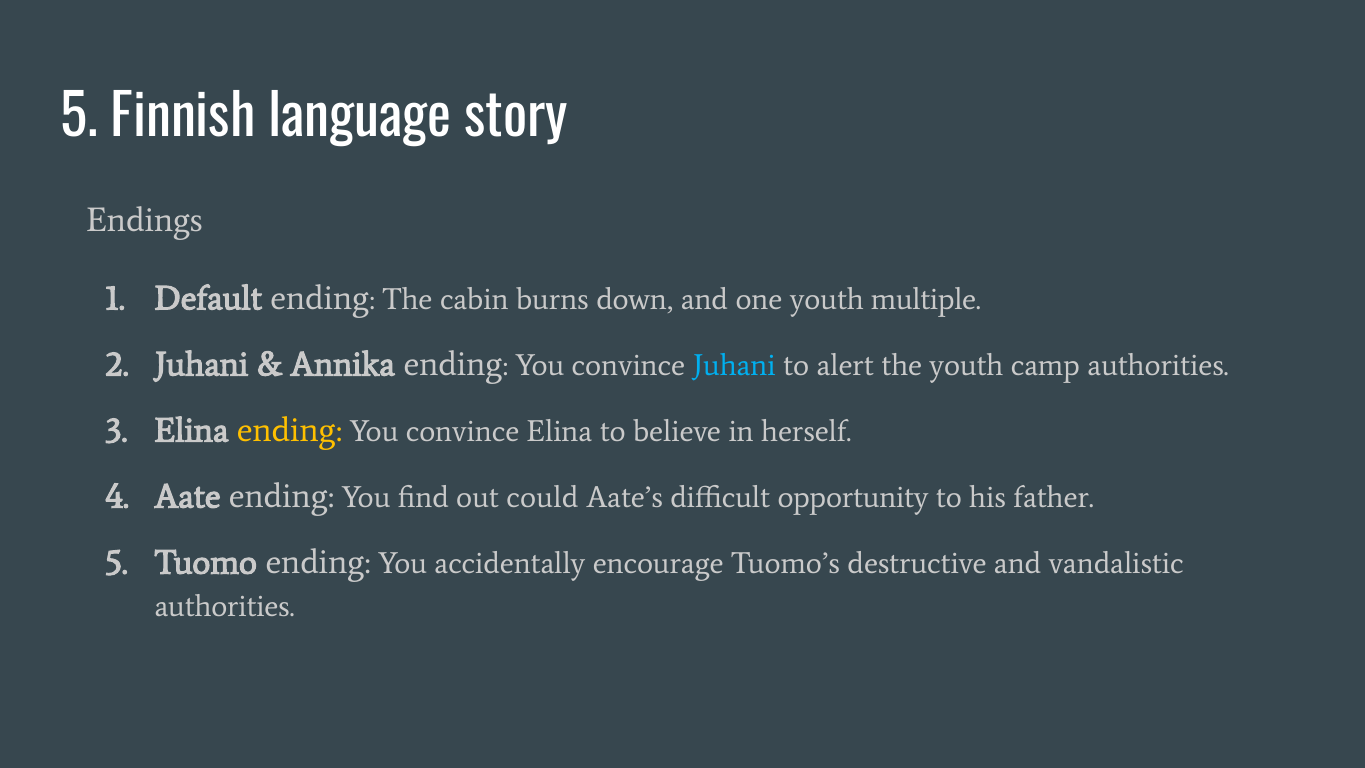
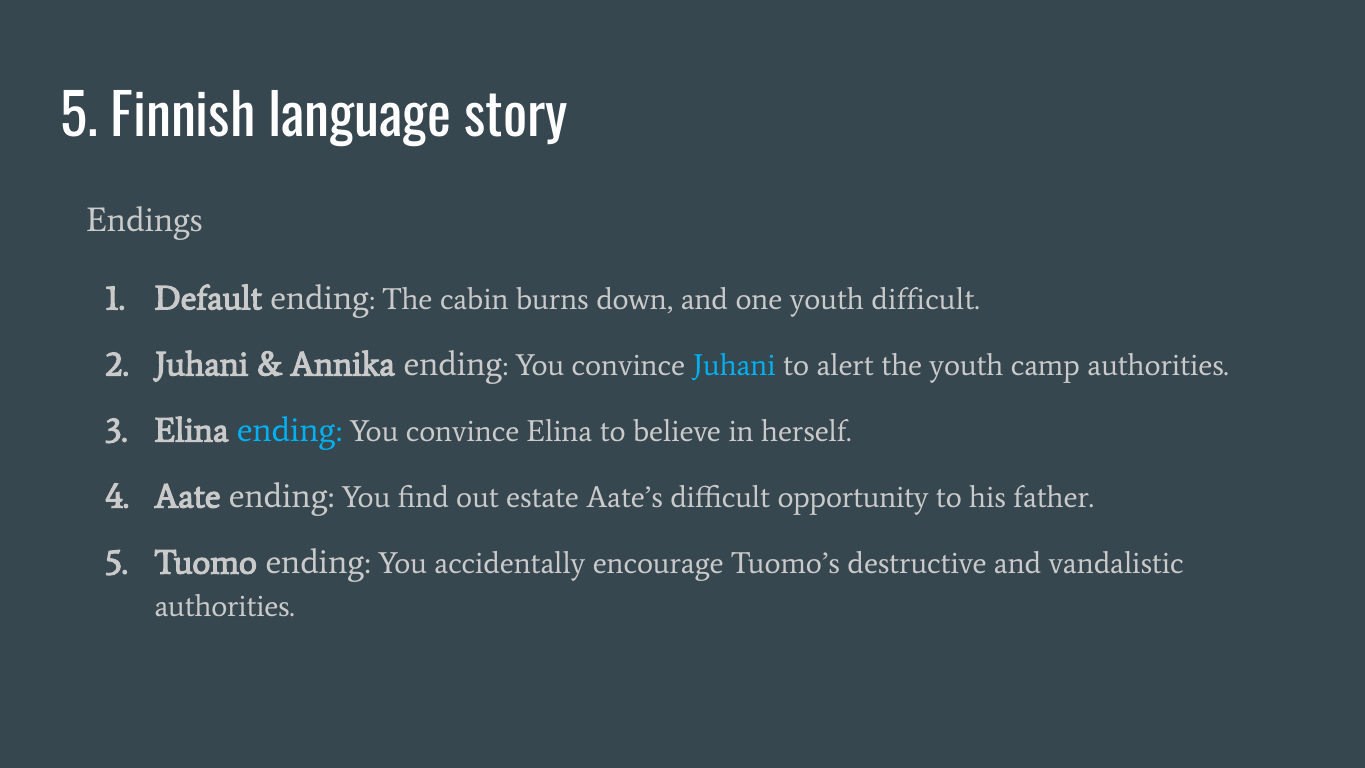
youth multiple: multiple -> difficult
ending at (289, 430) colour: yellow -> light blue
could: could -> estate
